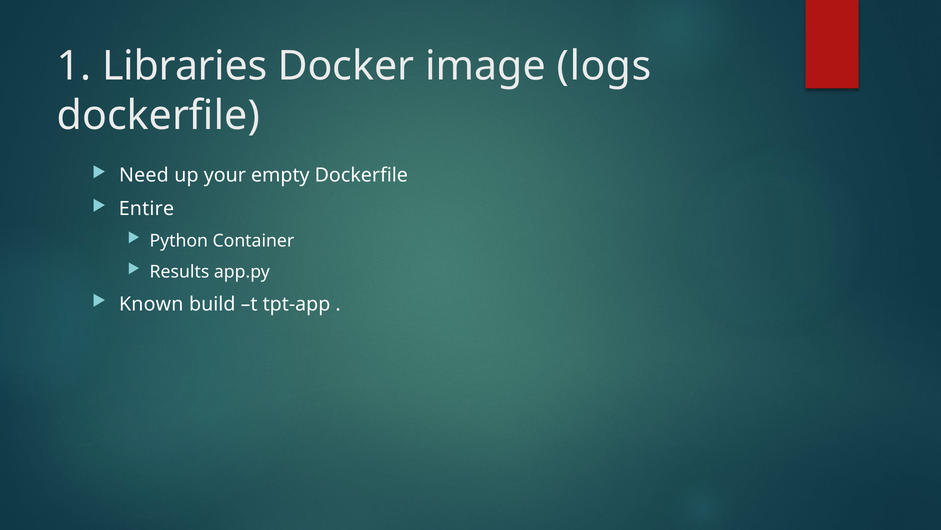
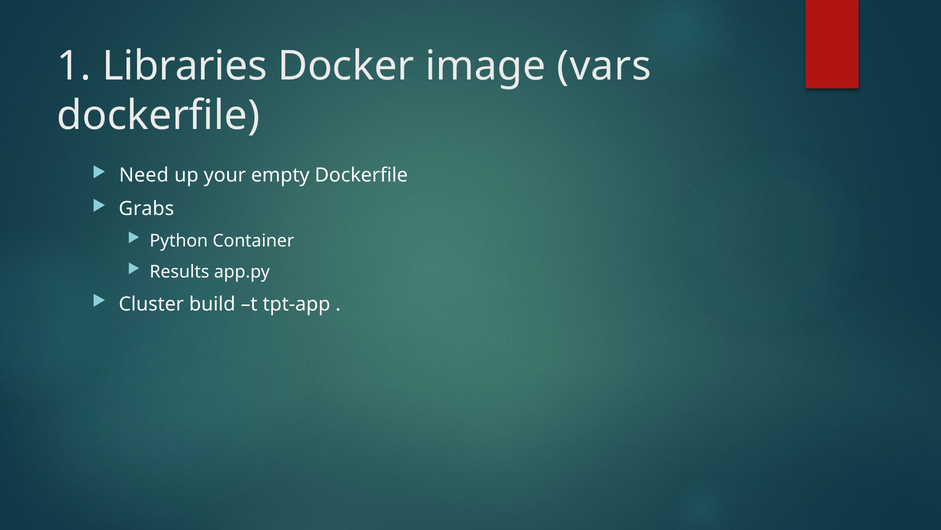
logs: logs -> vars
Entire: Entire -> Grabs
Known: Known -> Cluster
